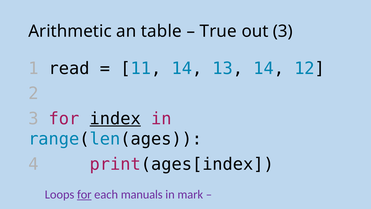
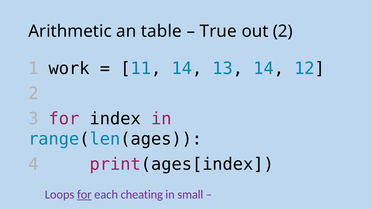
out 3: 3 -> 2
read: read -> work
index underline: present -> none
manuals: manuals -> cheating
mark: mark -> small
